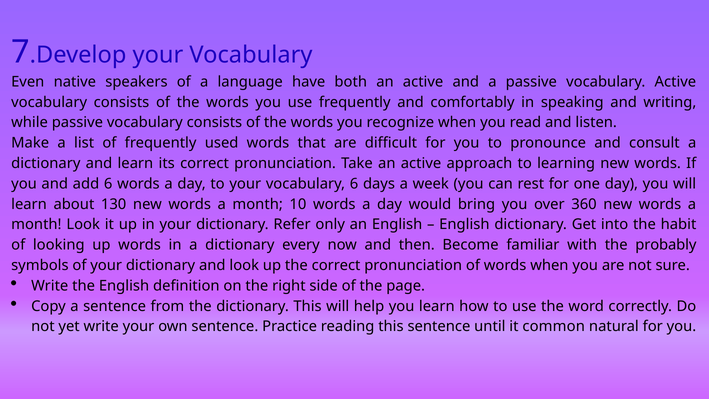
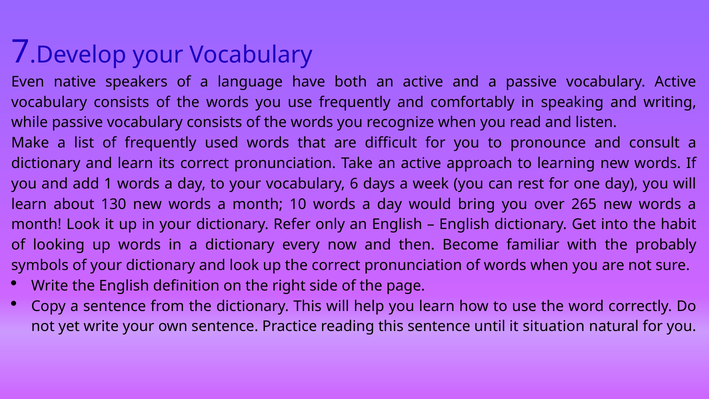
add 6: 6 -> 1
360: 360 -> 265
common: common -> situation
